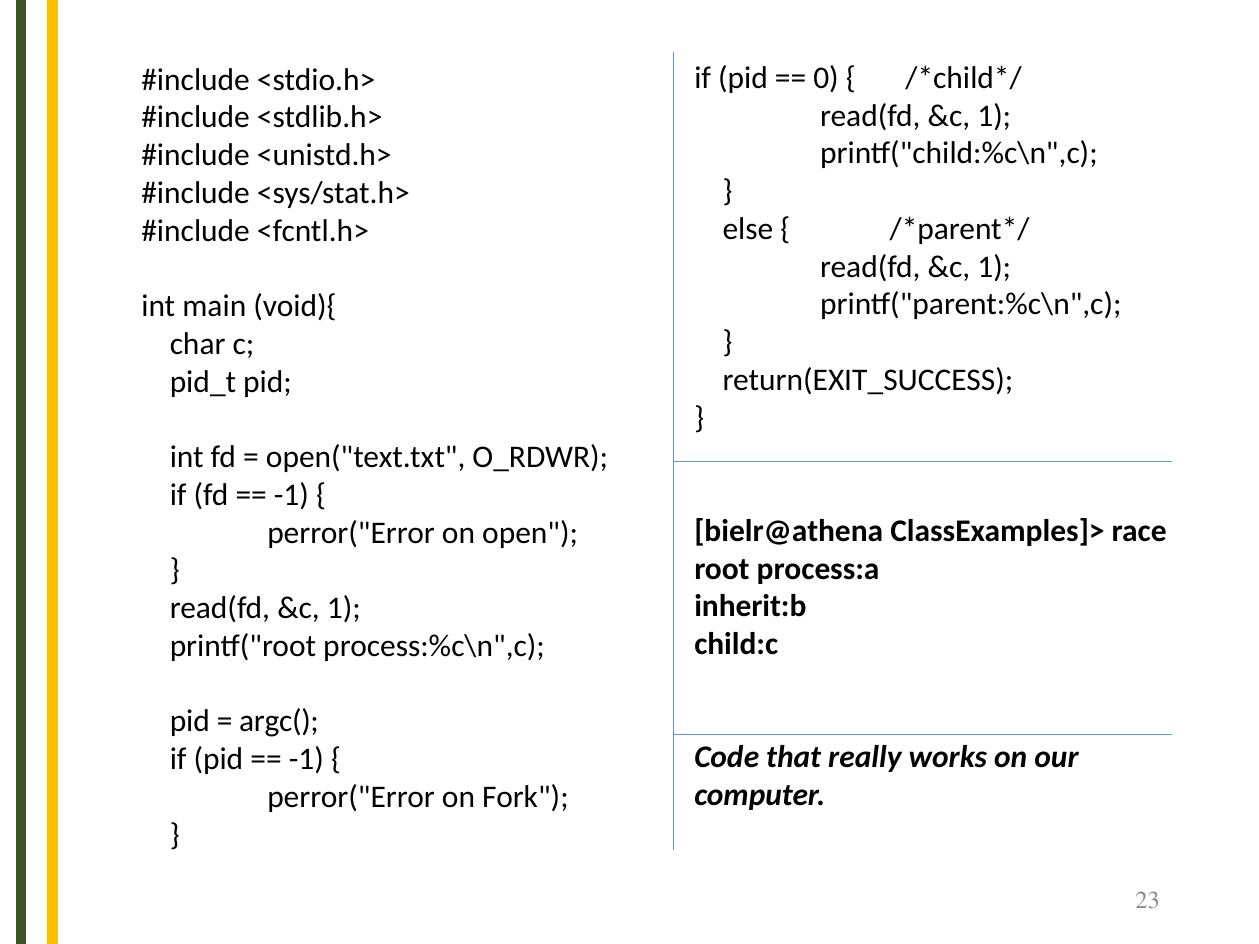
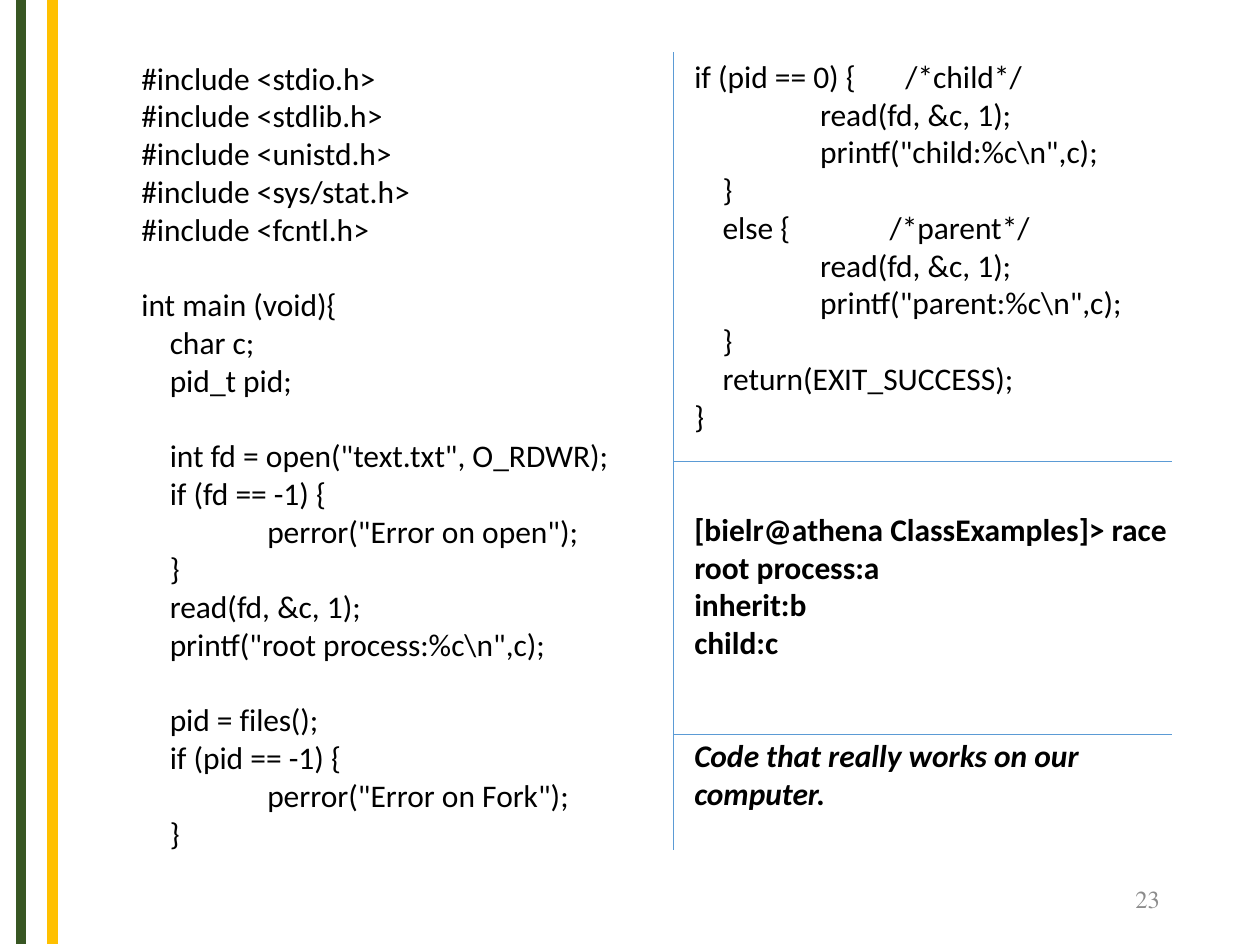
argc(: argc( -> files(
